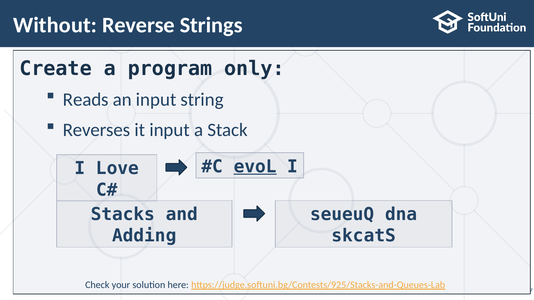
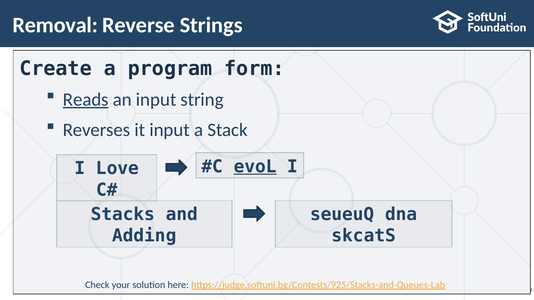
Without: Without -> Removal
only: only -> form
Reads underline: none -> present
